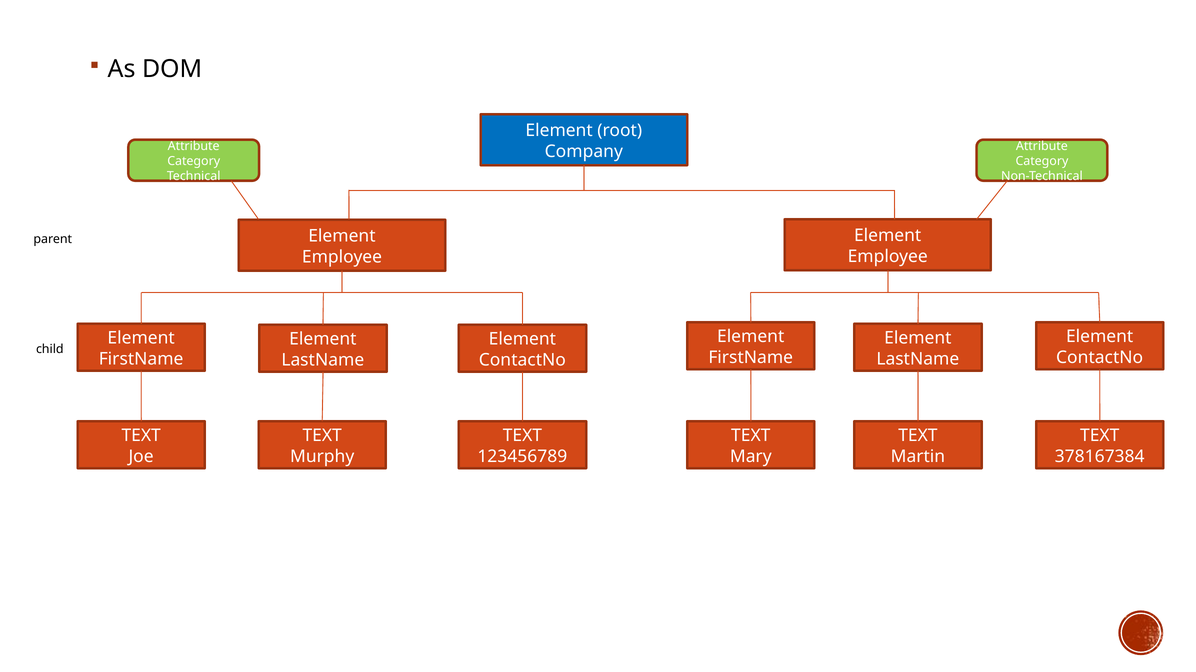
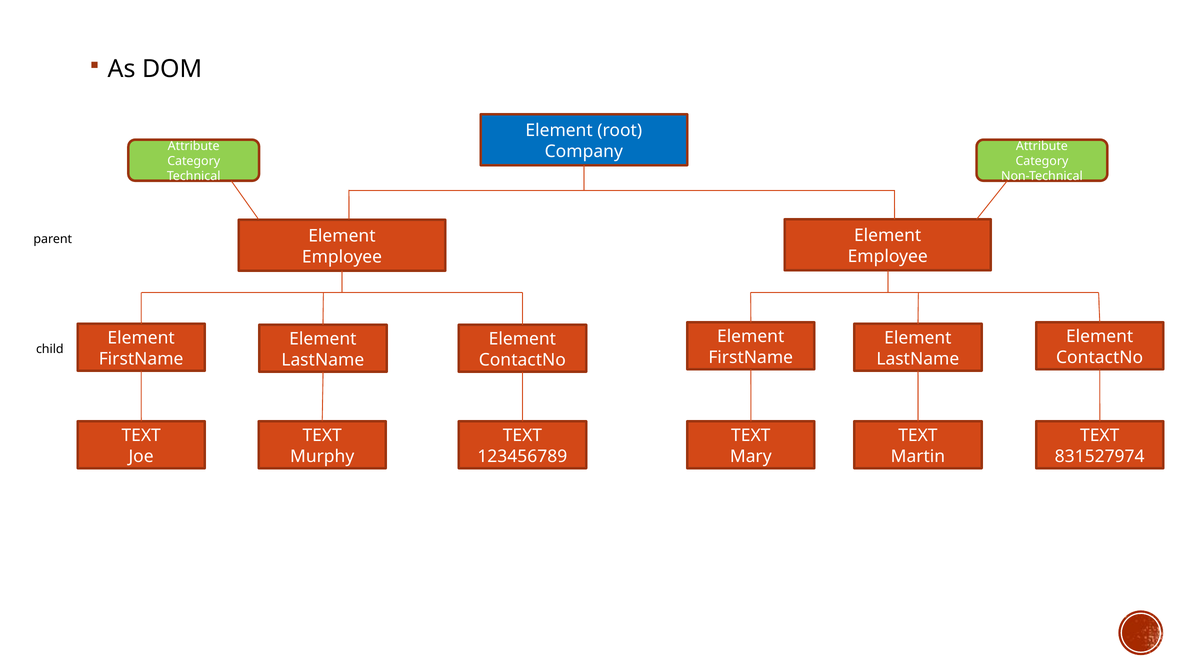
378167384: 378167384 -> 831527974
